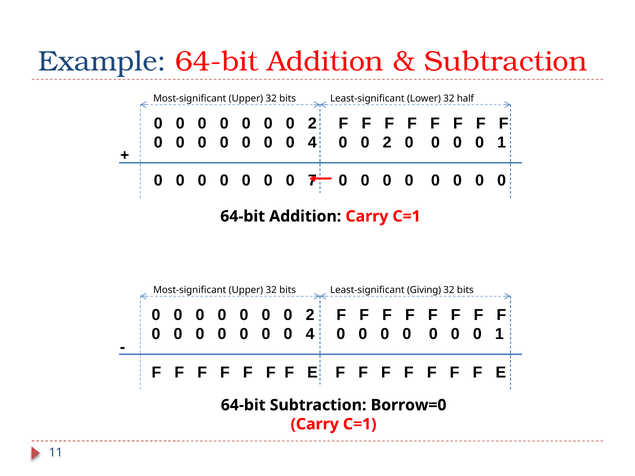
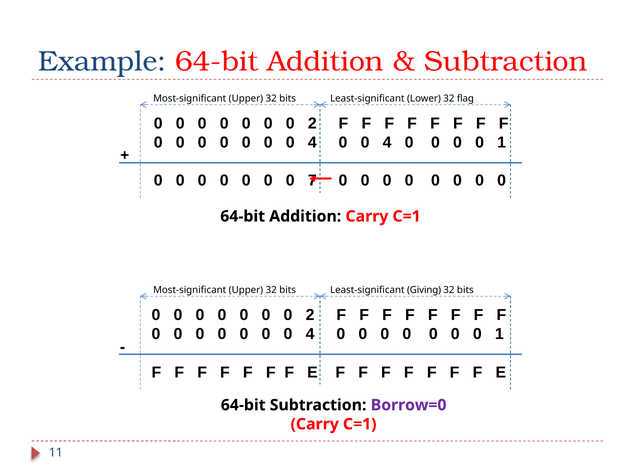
half: half -> flag
4 0 0 2: 2 -> 4
Borrow=0 colour: black -> purple
